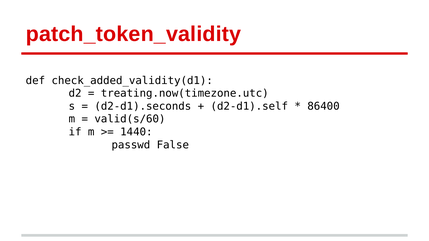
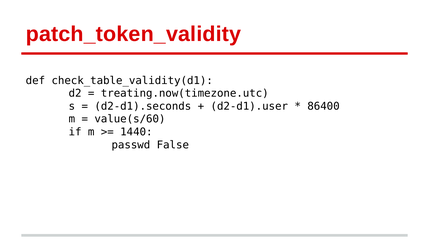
check_added_validity(d1: check_added_validity(d1 -> check_table_validity(d1
d2-d1).self: d2-d1).self -> d2-d1).user
valid(s/60: valid(s/60 -> value(s/60
